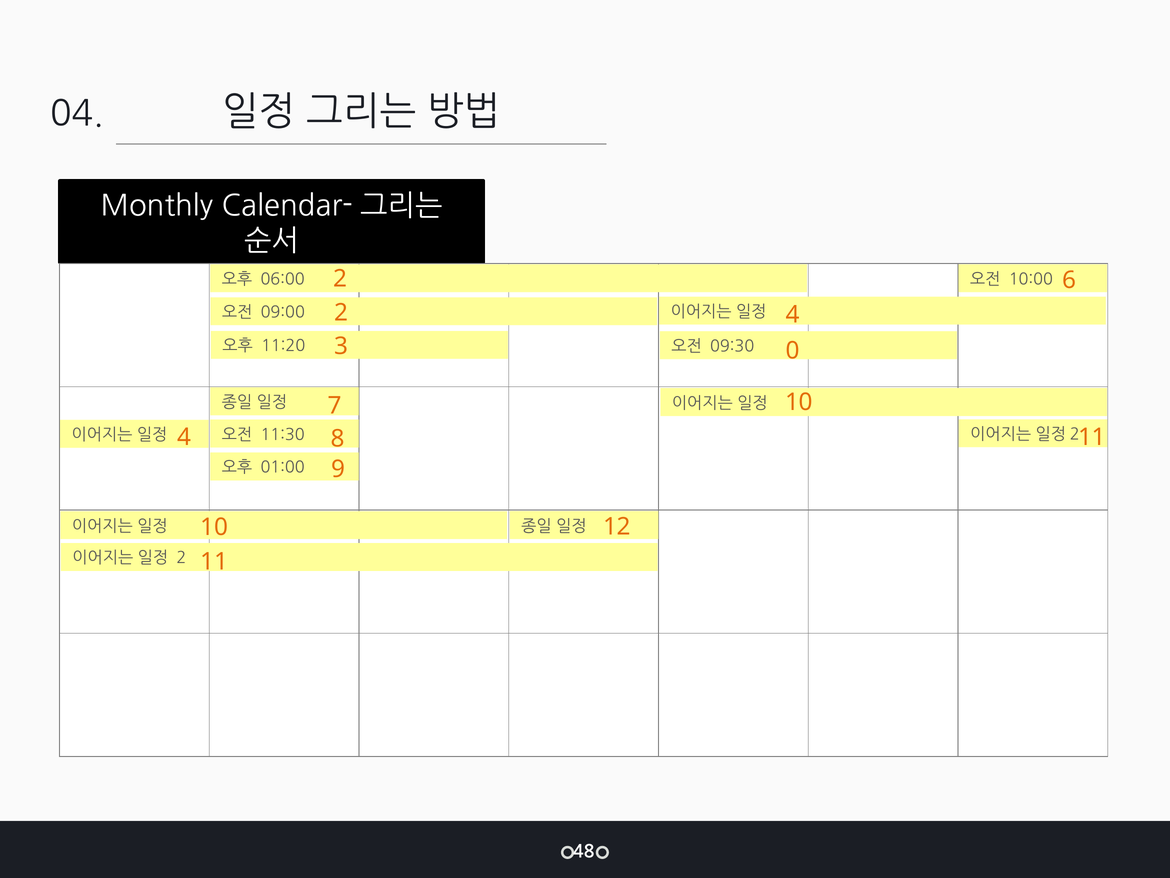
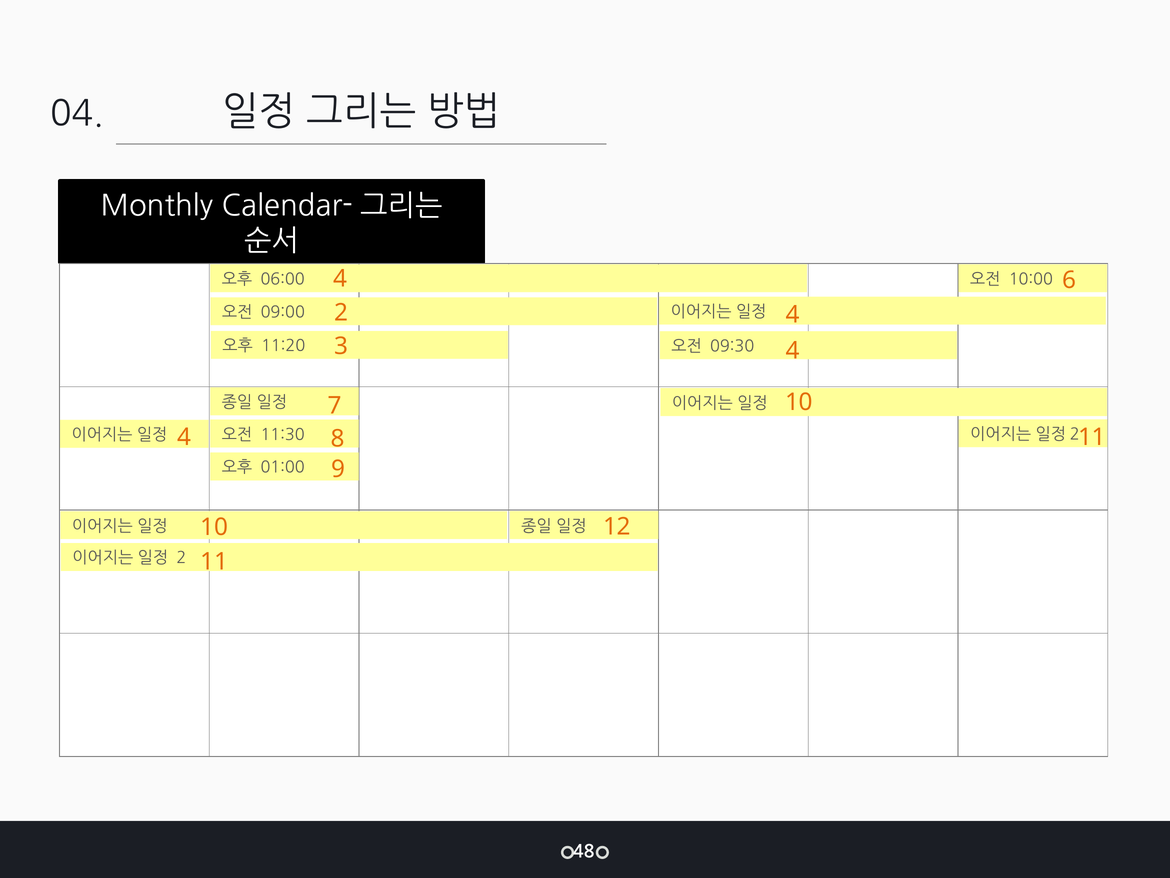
06:00 2: 2 -> 4
09:30 0: 0 -> 4
